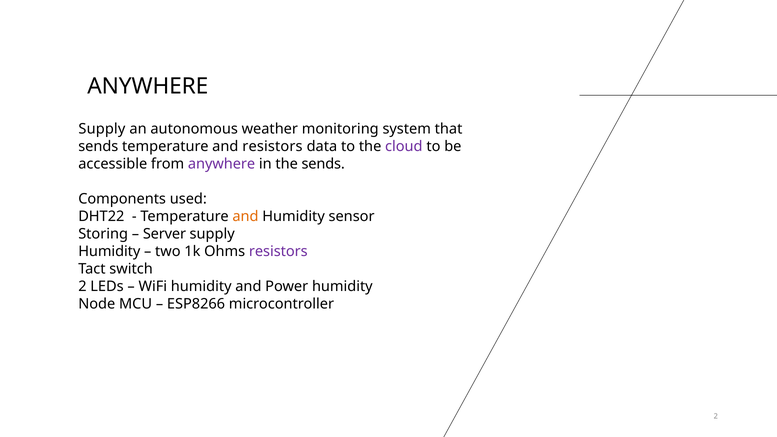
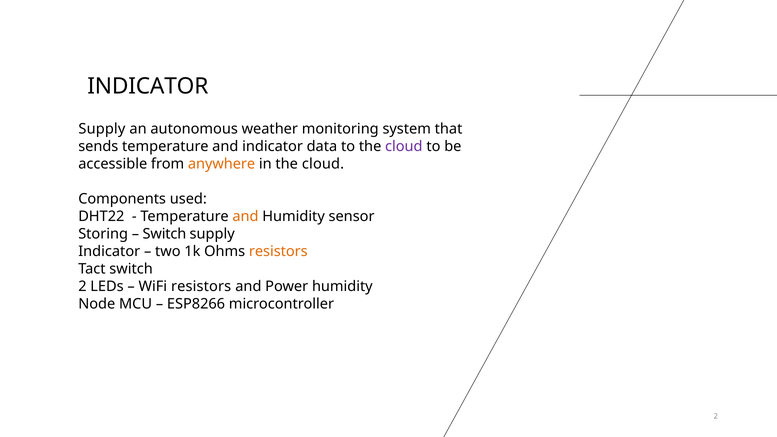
ANYWHERE at (148, 86): ANYWHERE -> INDICATOR
and resistors: resistors -> indicator
anywhere at (222, 164) colour: purple -> orange
in the sends: sends -> cloud
Server at (164, 234): Server -> Switch
Humidity at (109, 252): Humidity -> Indicator
resistors at (278, 252) colour: purple -> orange
WiFi humidity: humidity -> resistors
